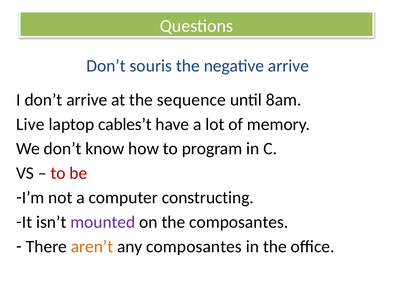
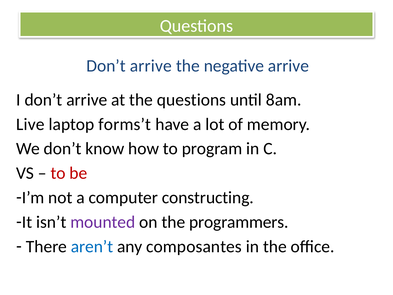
souris at (151, 66): souris -> arrive
the sequence: sequence -> questions
cables’t: cables’t -> forms’t
the composantes: composantes -> programmers
aren’t colour: orange -> blue
